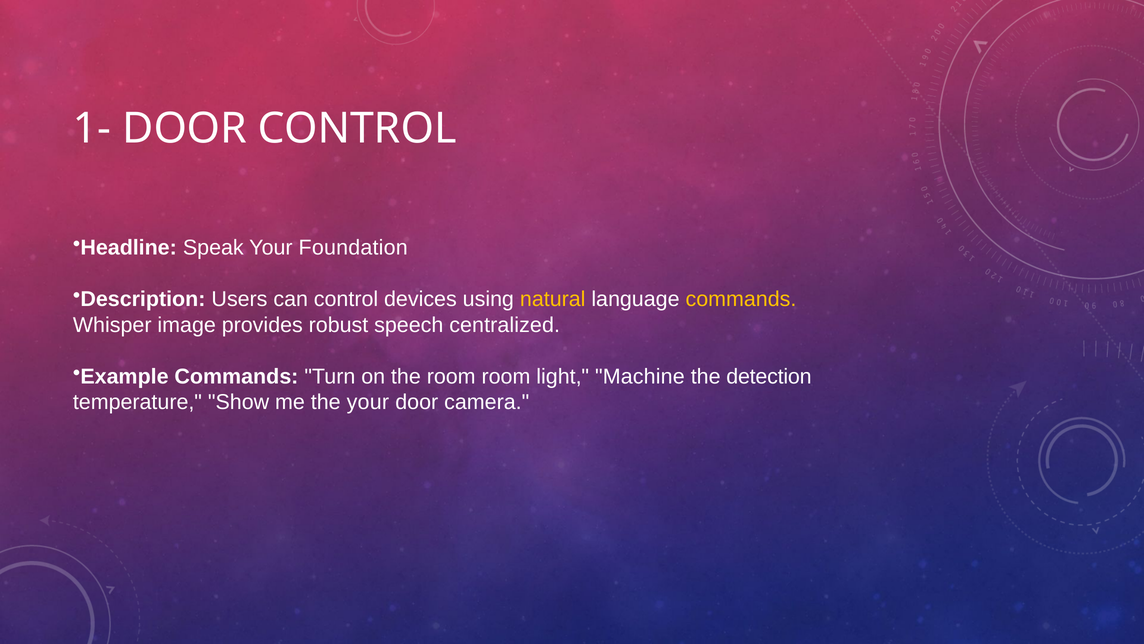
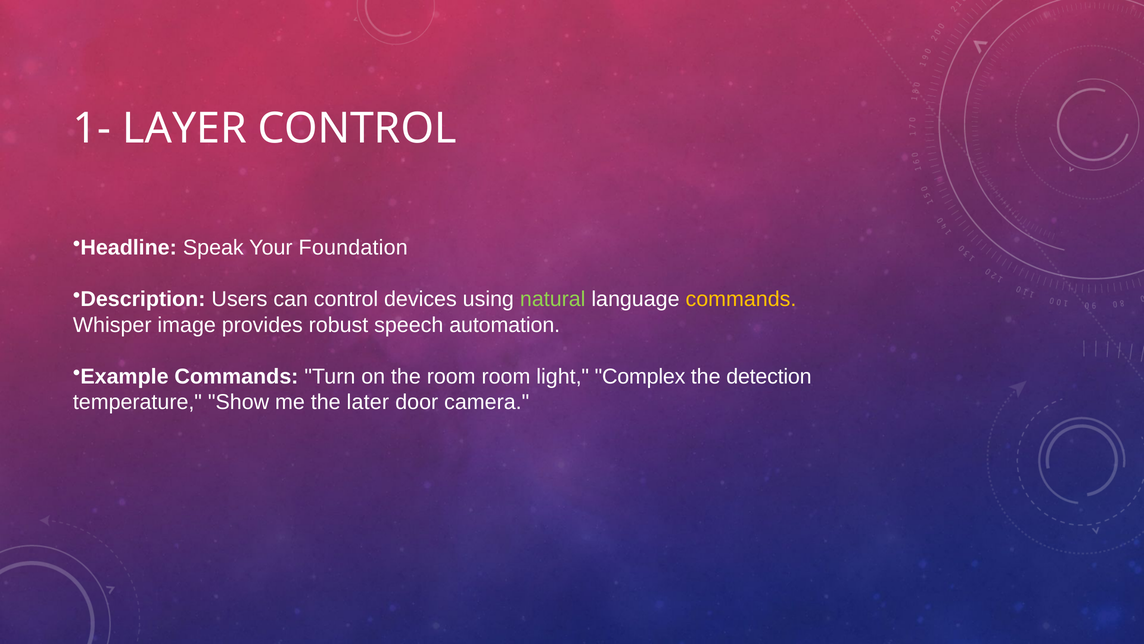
1- DOOR: DOOR -> LAYER
natural colour: yellow -> light green
centralized: centralized -> automation
Machine: Machine -> Complex
the your: your -> later
